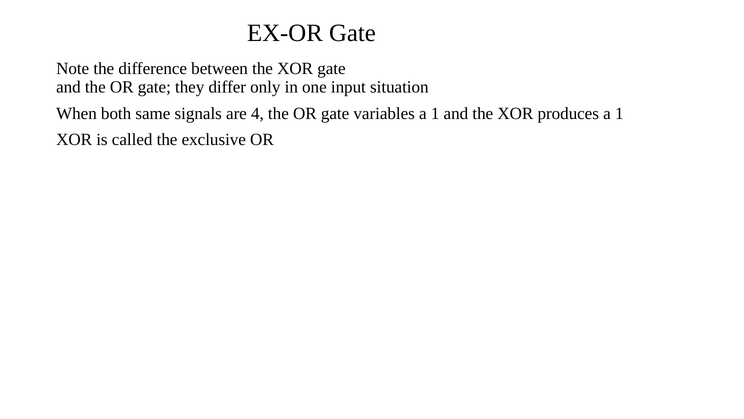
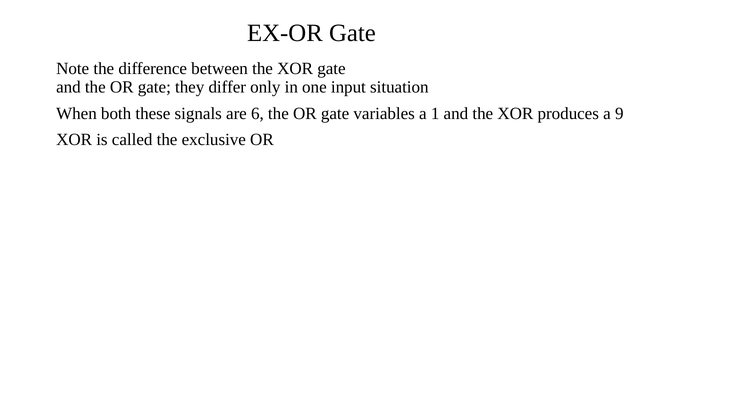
same: same -> these
4: 4 -> 6
produces a 1: 1 -> 9
